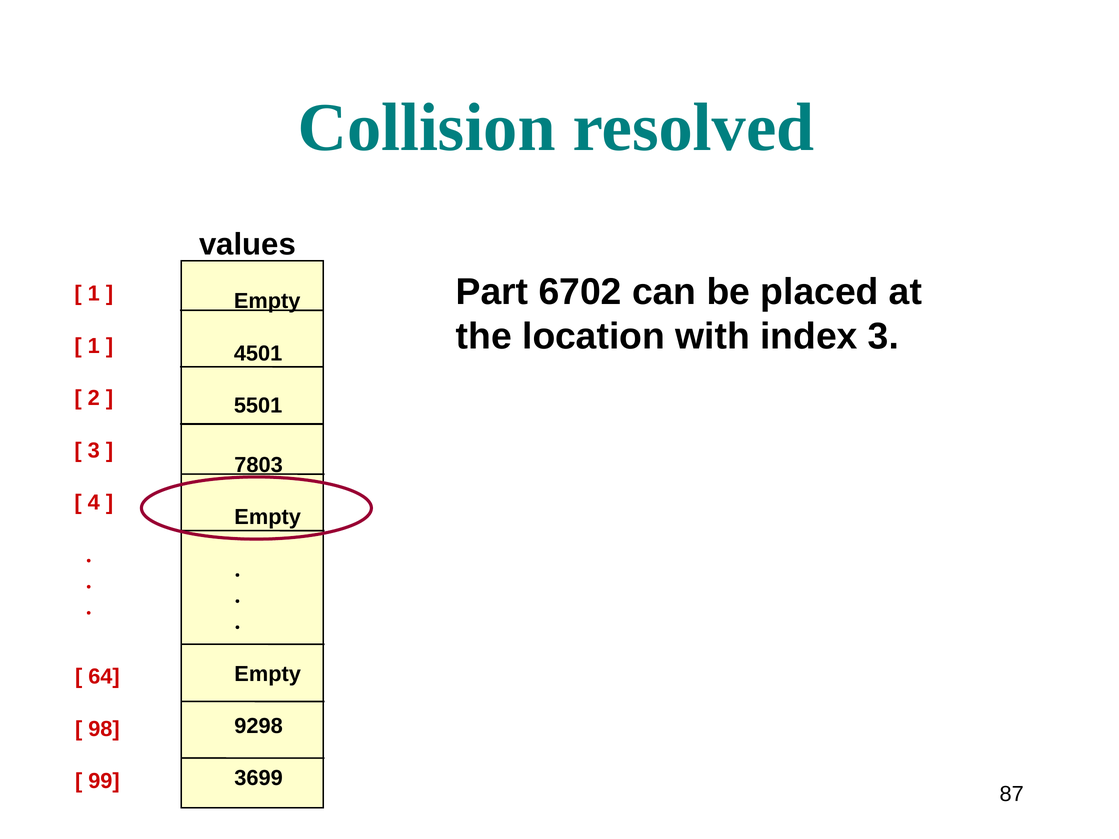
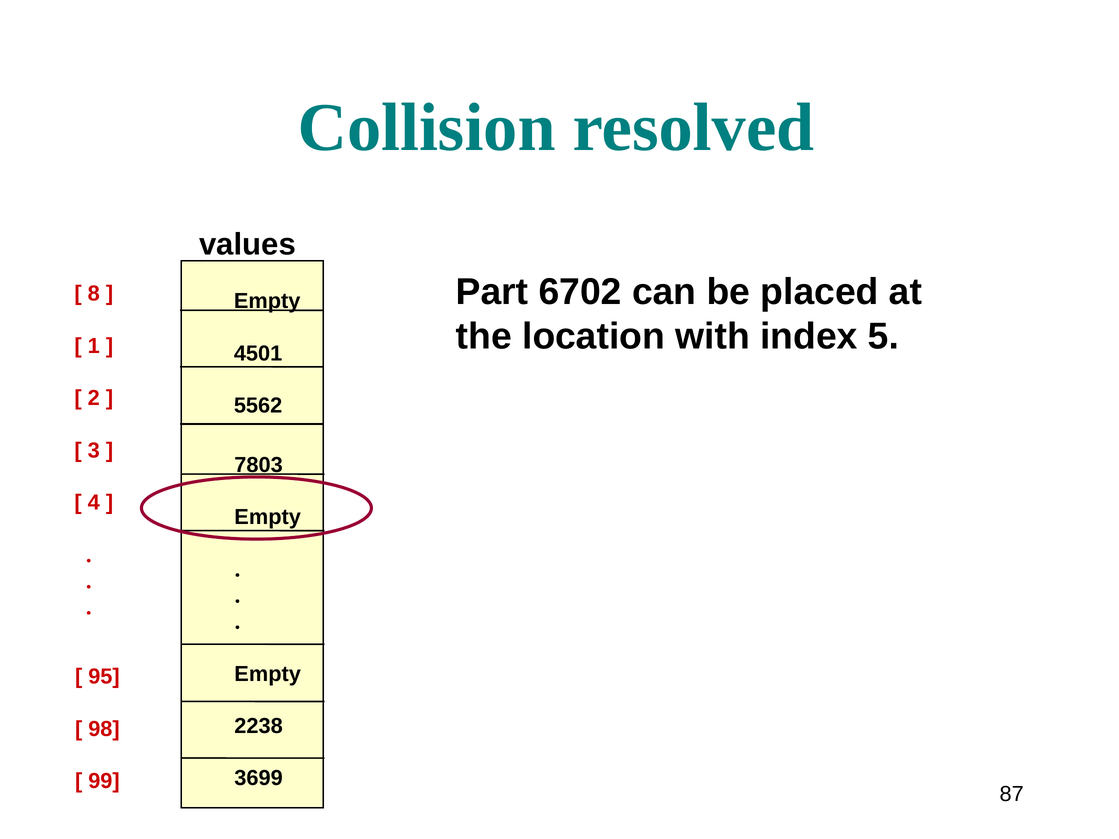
1 at (94, 294): 1 -> 8
index 3: 3 -> 5
5501: 5501 -> 5562
64: 64 -> 95
9298: 9298 -> 2238
